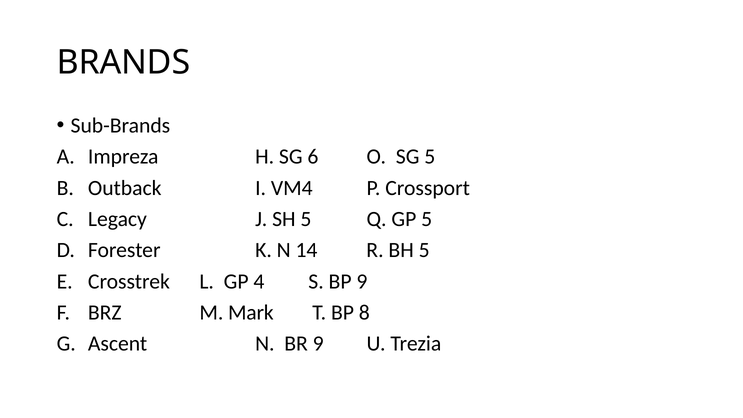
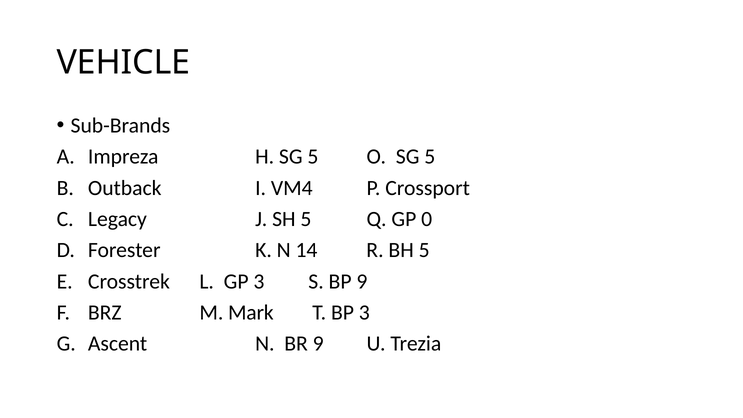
BRANDS: BRANDS -> VEHICLE
H SG 6: 6 -> 5
GP 5: 5 -> 0
GP 4: 4 -> 3
BP 8: 8 -> 3
